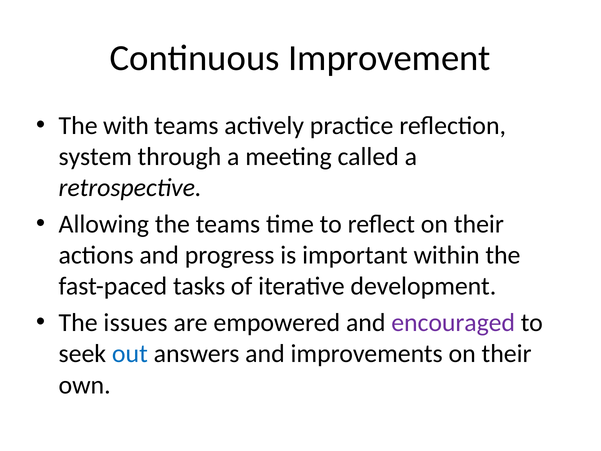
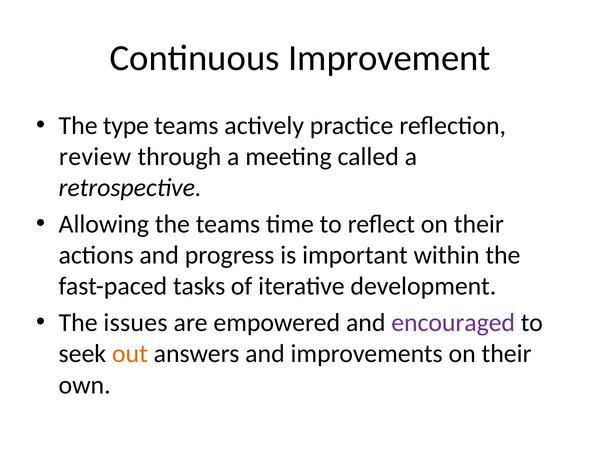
with: with -> type
system: system -> review
out colour: blue -> orange
